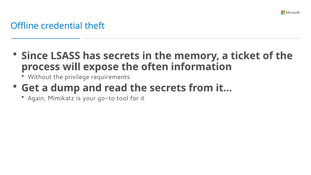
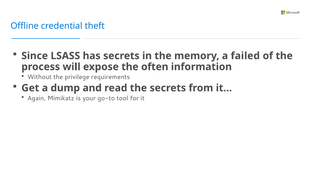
ticket: ticket -> failed
